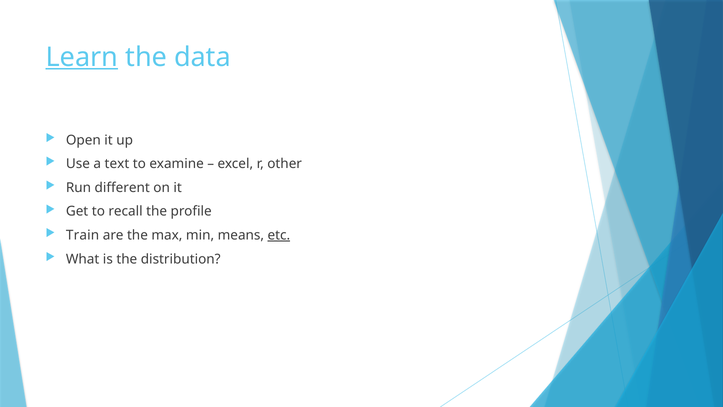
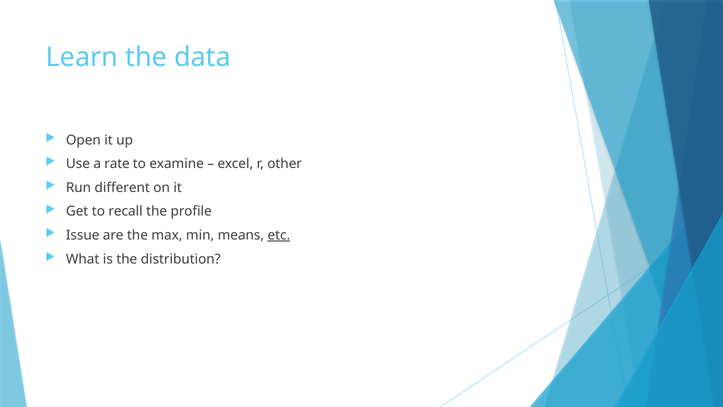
Learn underline: present -> none
text: text -> rate
Train: Train -> Issue
